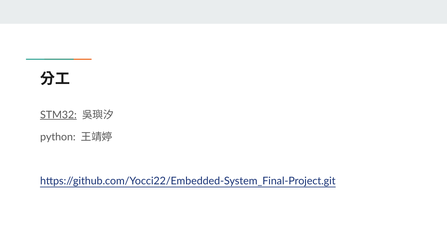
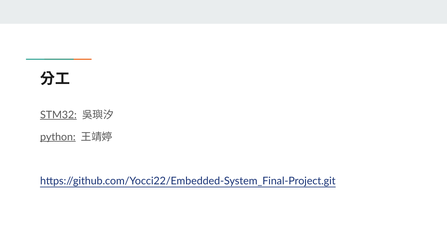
python underline: none -> present
